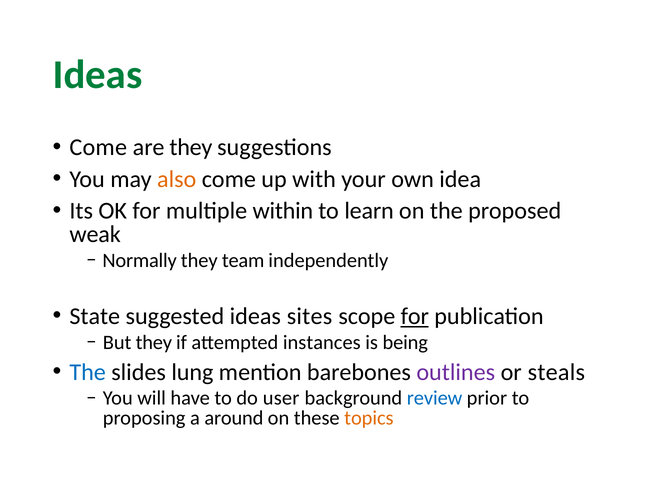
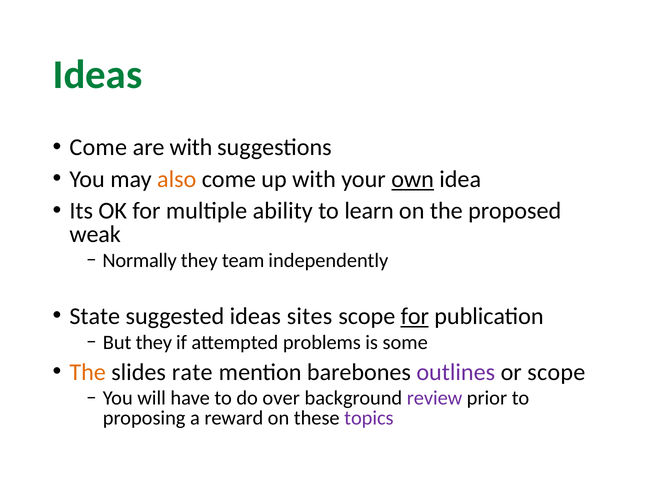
are they: they -> with
own underline: none -> present
within: within -> ability
instances: instances -> problems
being: being -> some
The at (88, 373) colour: blue -> orange
lung: lung -> rate
or steals: steals -> scope
user: user -> over
review colour: blue -> purple
around: around -> reward
topics colour: orange -> purple
